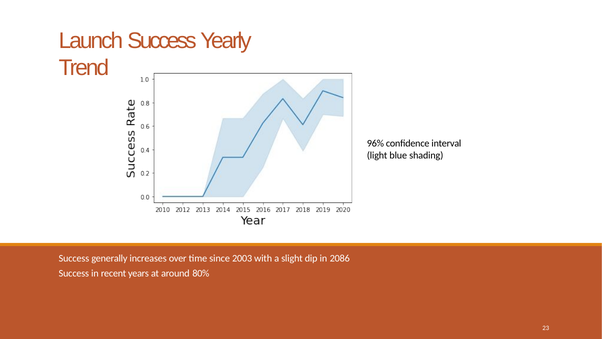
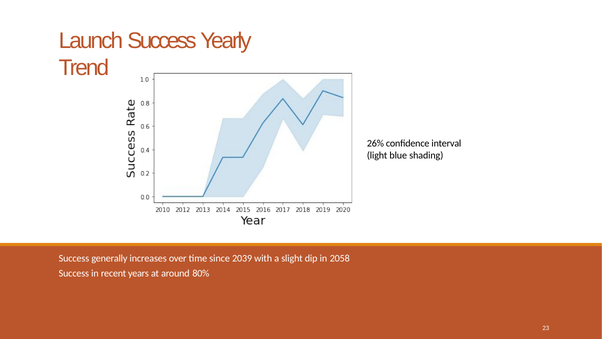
96%: 96% -> 26%
2003: 2003 -> 2039
2086: 2086 -> 2058
